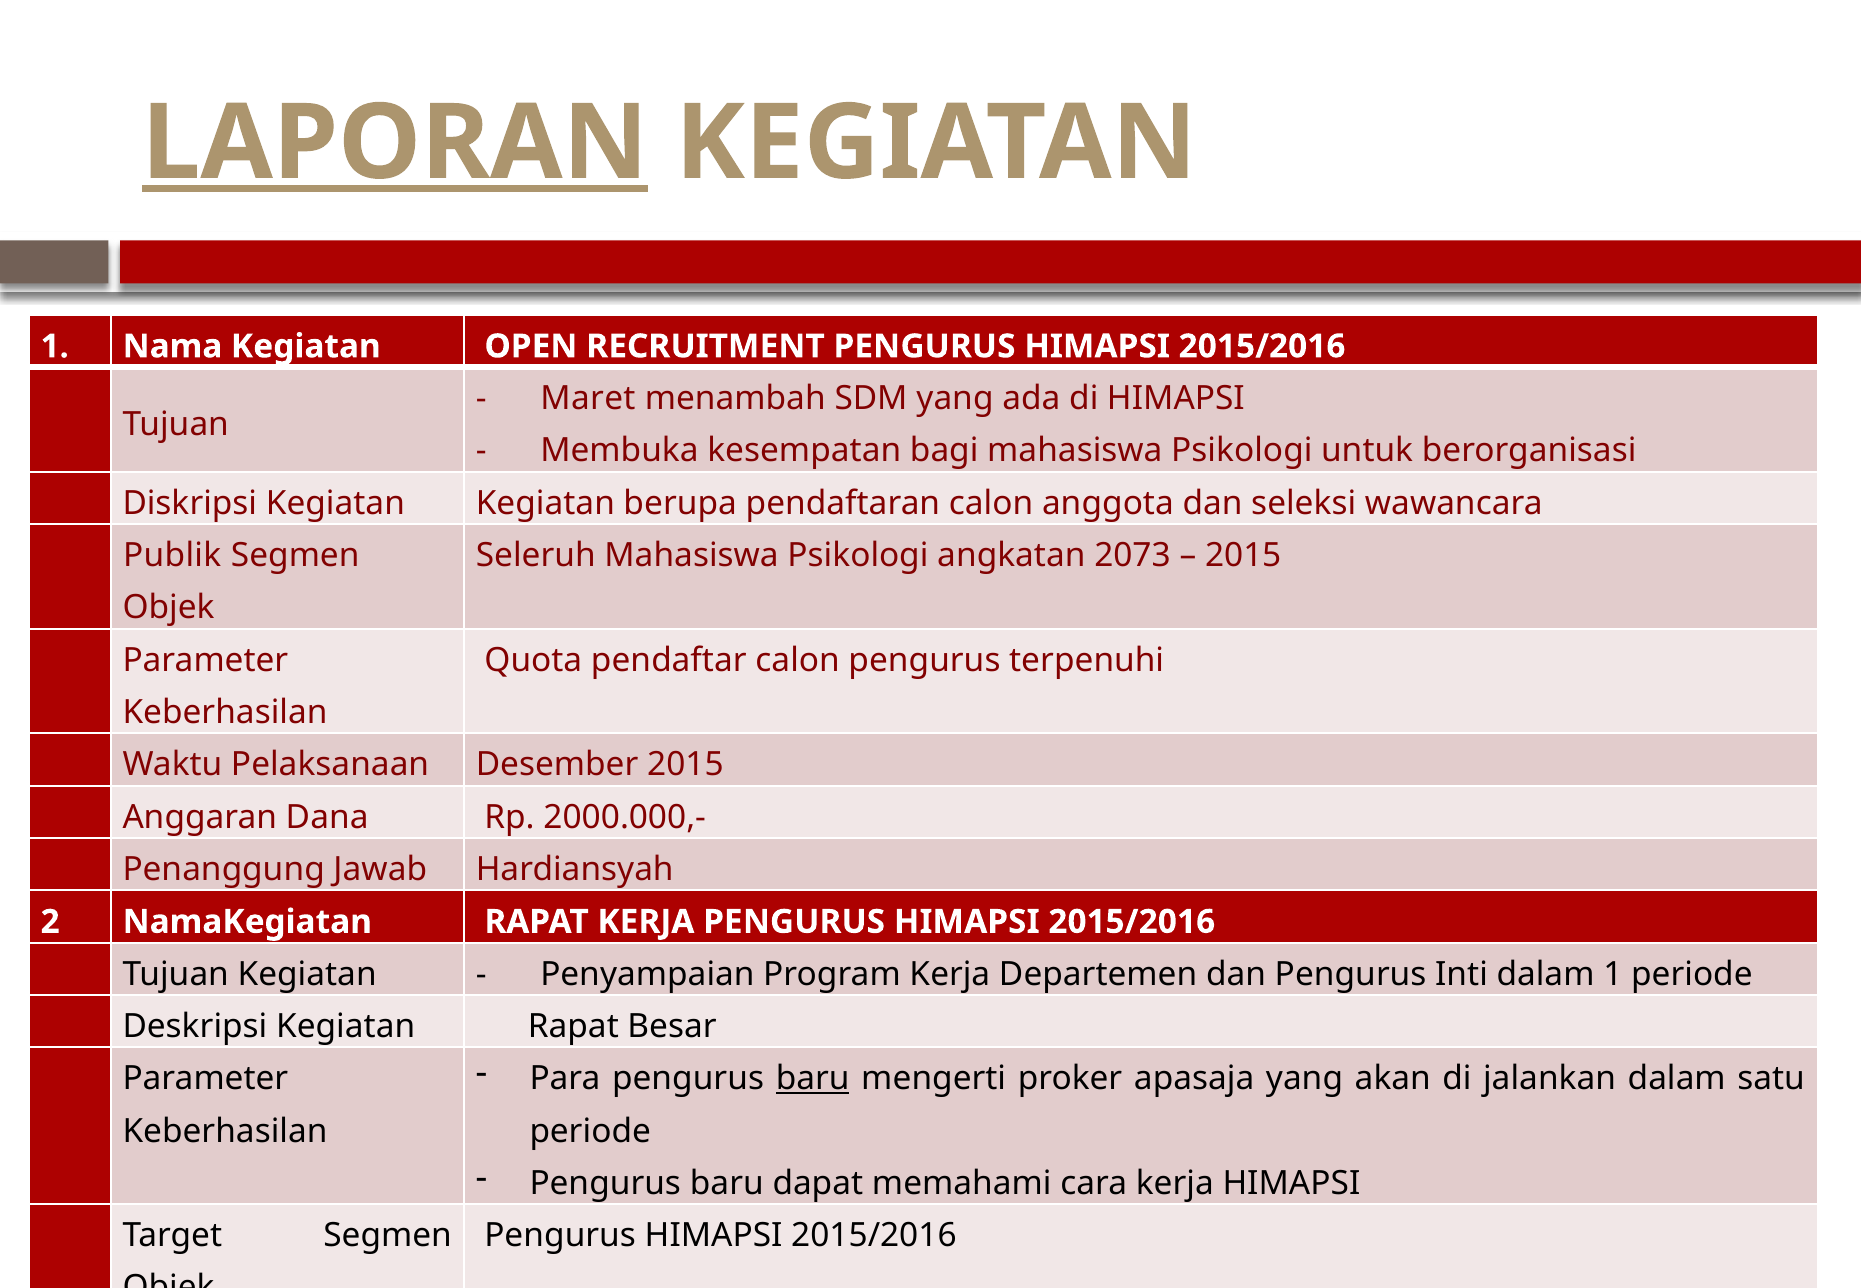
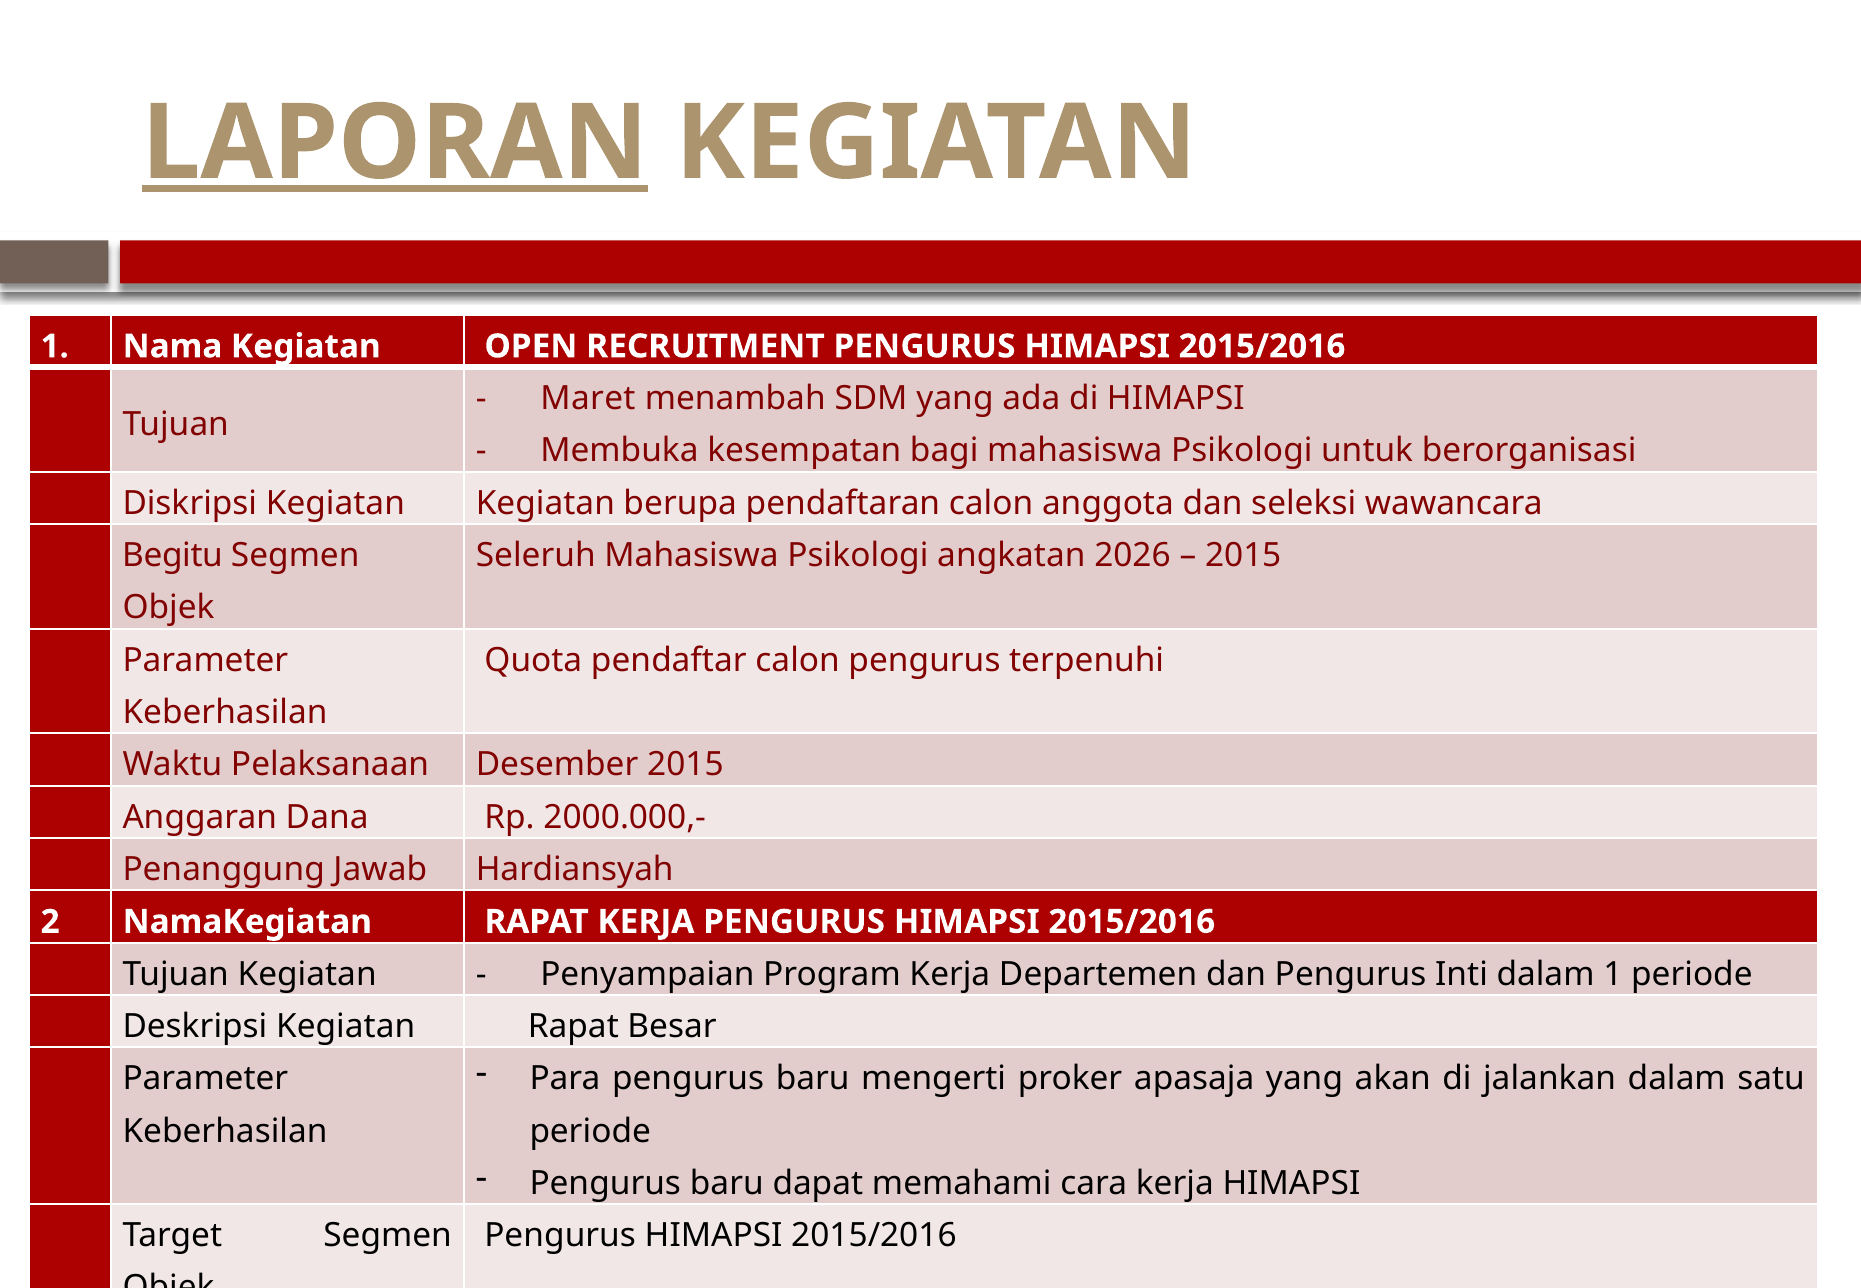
Publik: Publik -> Begitu
2073: 2073 -> 2026
baru at (813, 1079) underline: present -> none
